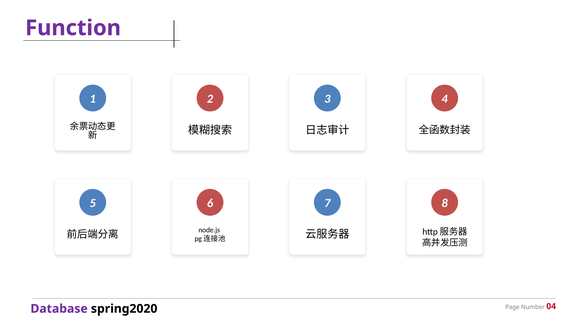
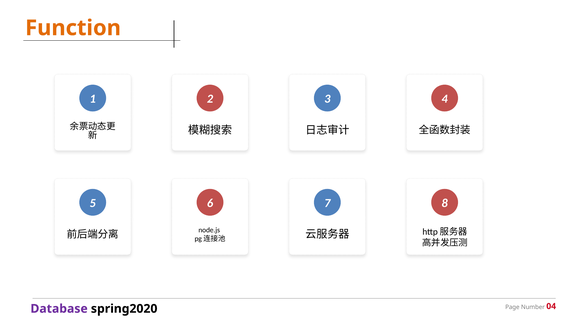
Function colour: purple -> orange
